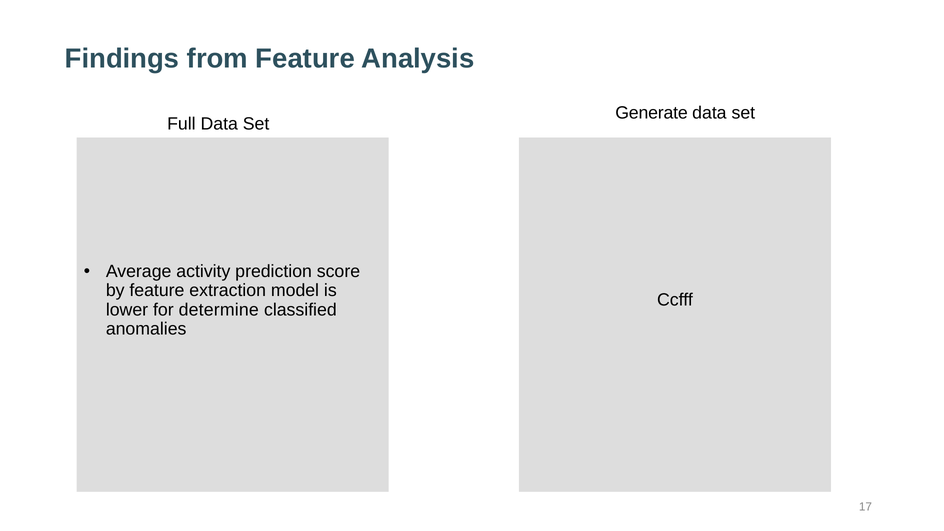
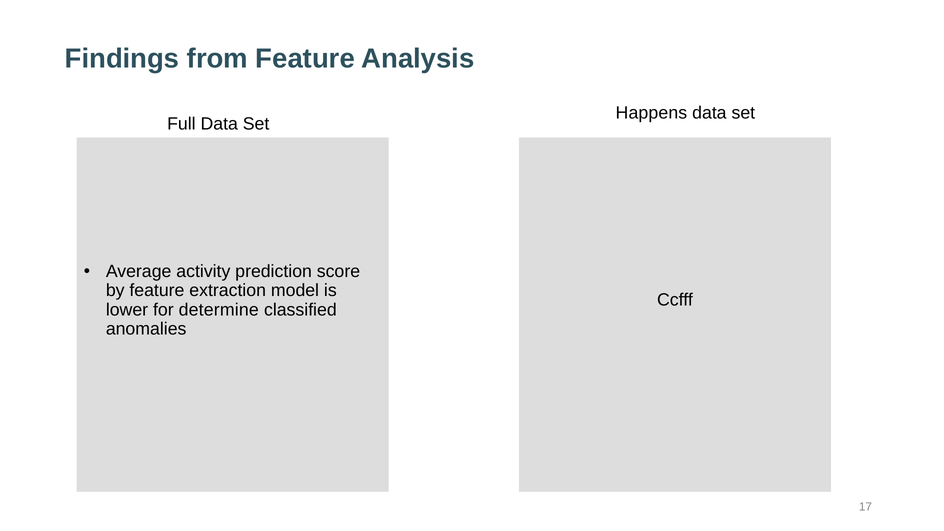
Generate: Generate -> Happens
